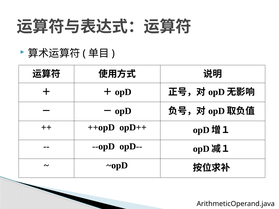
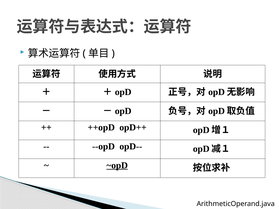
~opD underline: none -> present
